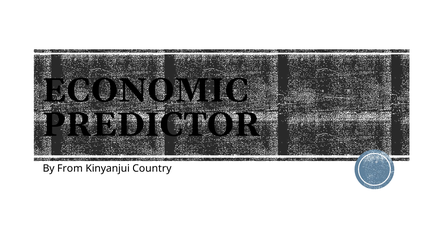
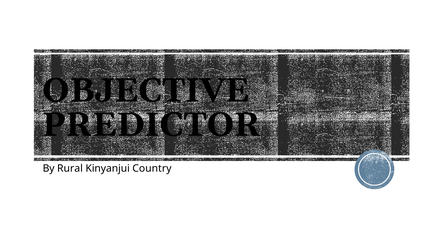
ECONOMIC: ECONOMIC -> OBJECTIVE
From: From -> Rural
